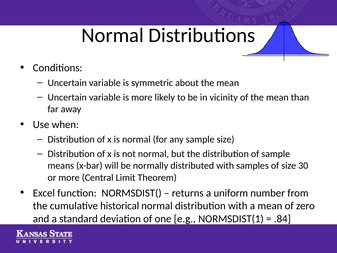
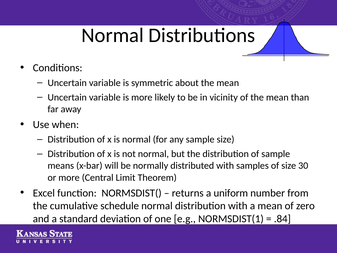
historical: historical -> schedule
